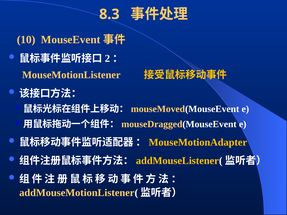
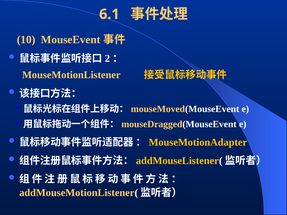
8.3: 8.3 -> 6.1
